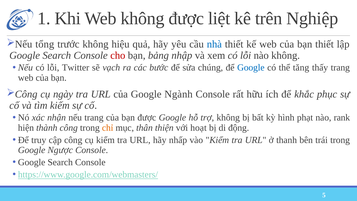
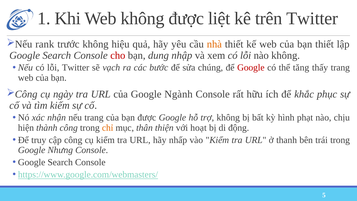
trên Nghiệp: Nghiệp -> Twitter
tổng: tổng -> rank
nhà colour: blue -> orange
bảng: bảng -> dung
Google at (251, 68) colour: blue -> red
rank: rank -> chịu
Ngược: Ngược -> Nhưng
